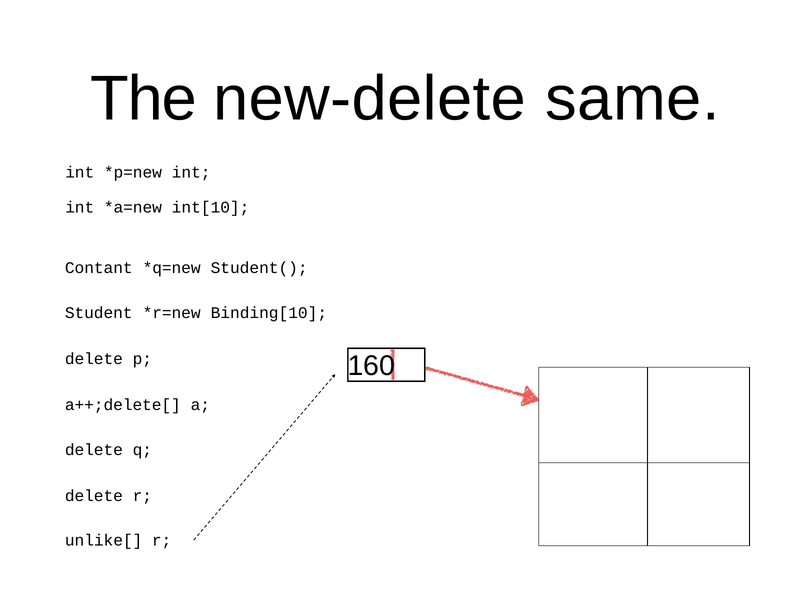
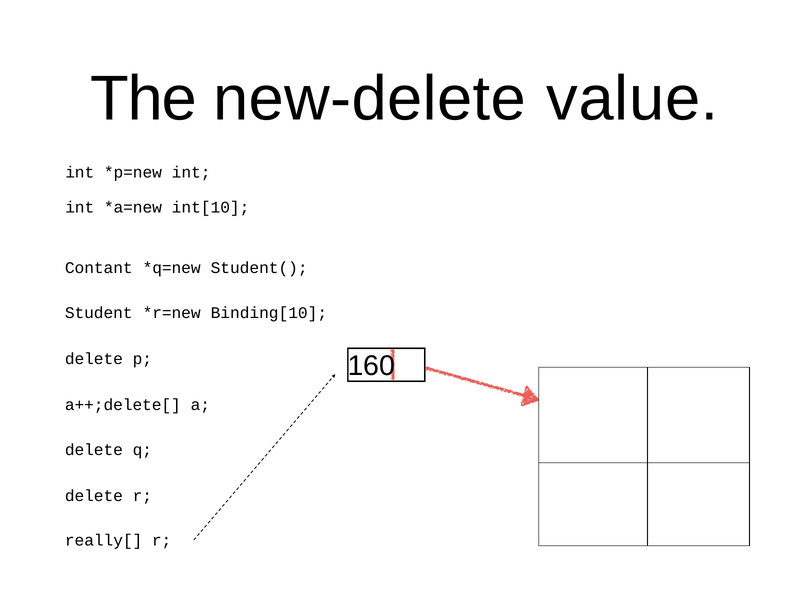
same: same -> value
unlike[: unlike[ -> really[
